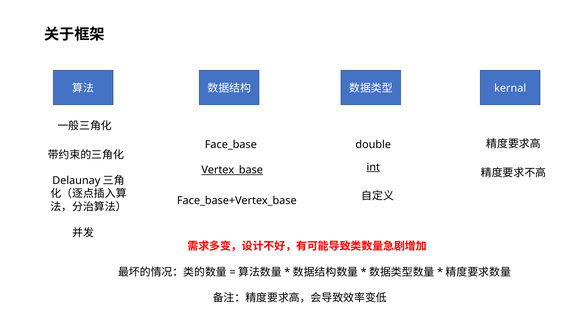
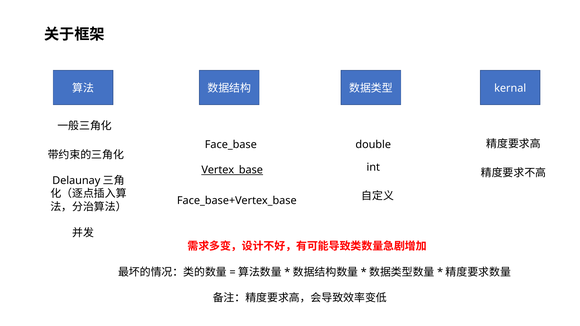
int underline: present -> none
